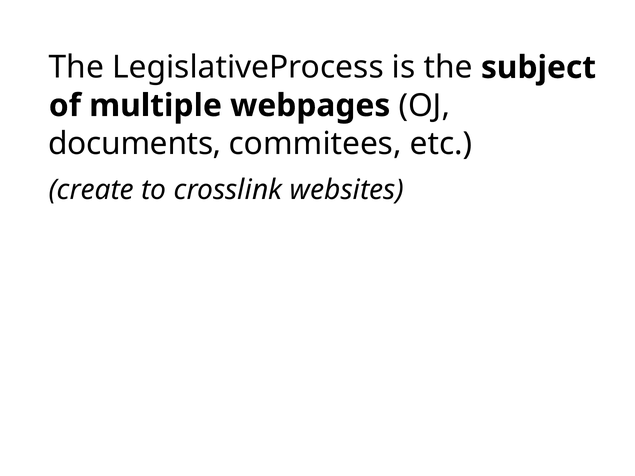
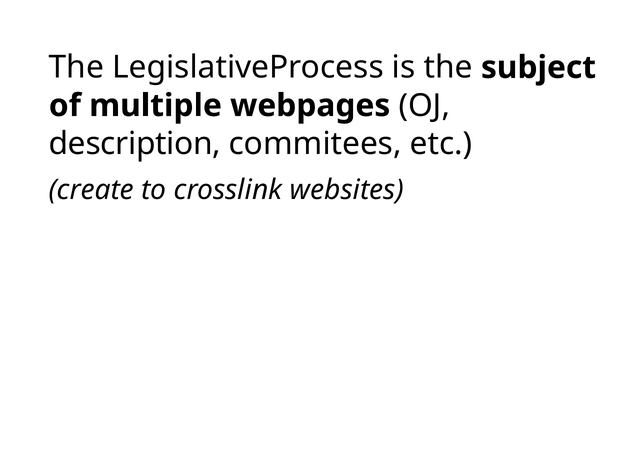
documents: documents -> description
